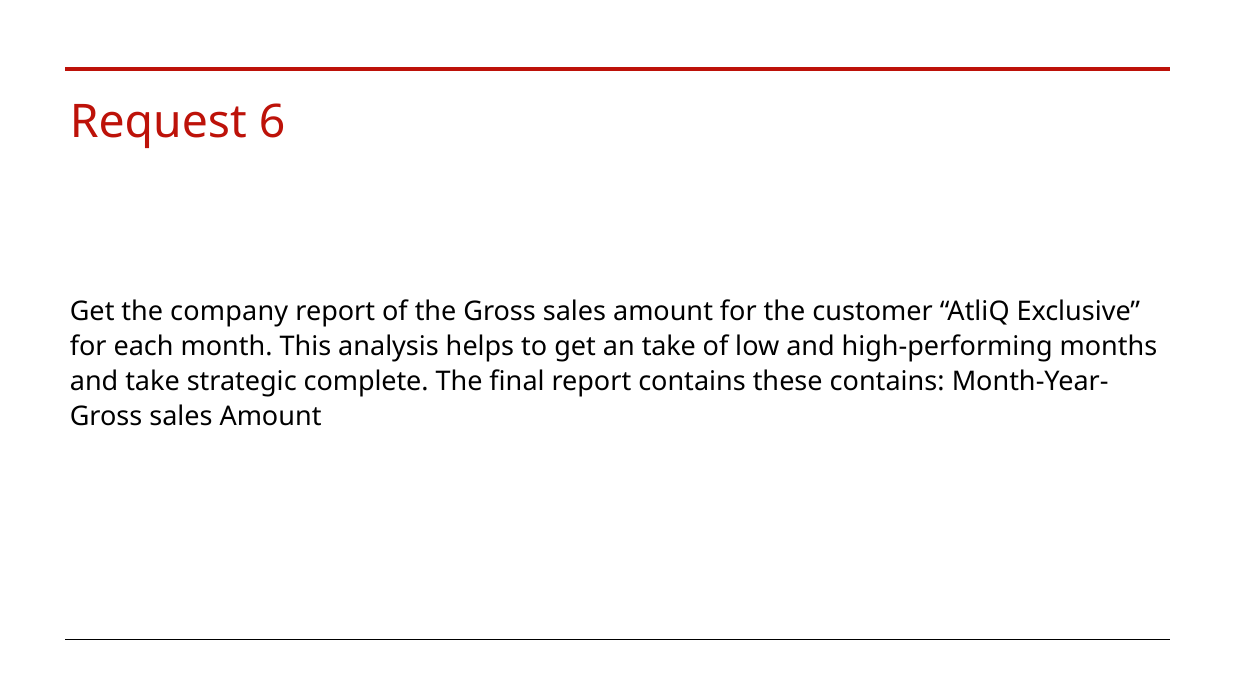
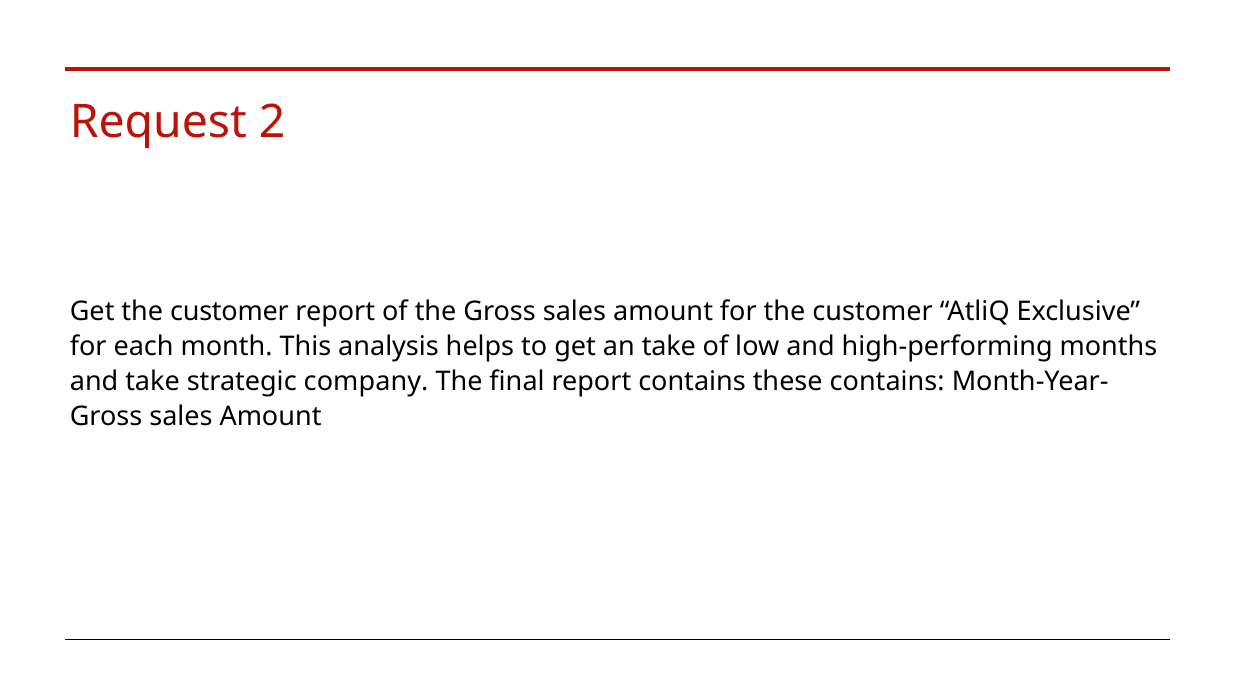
6: 6 -> 2
Get the company: company -> customer
complete: complete -> company
